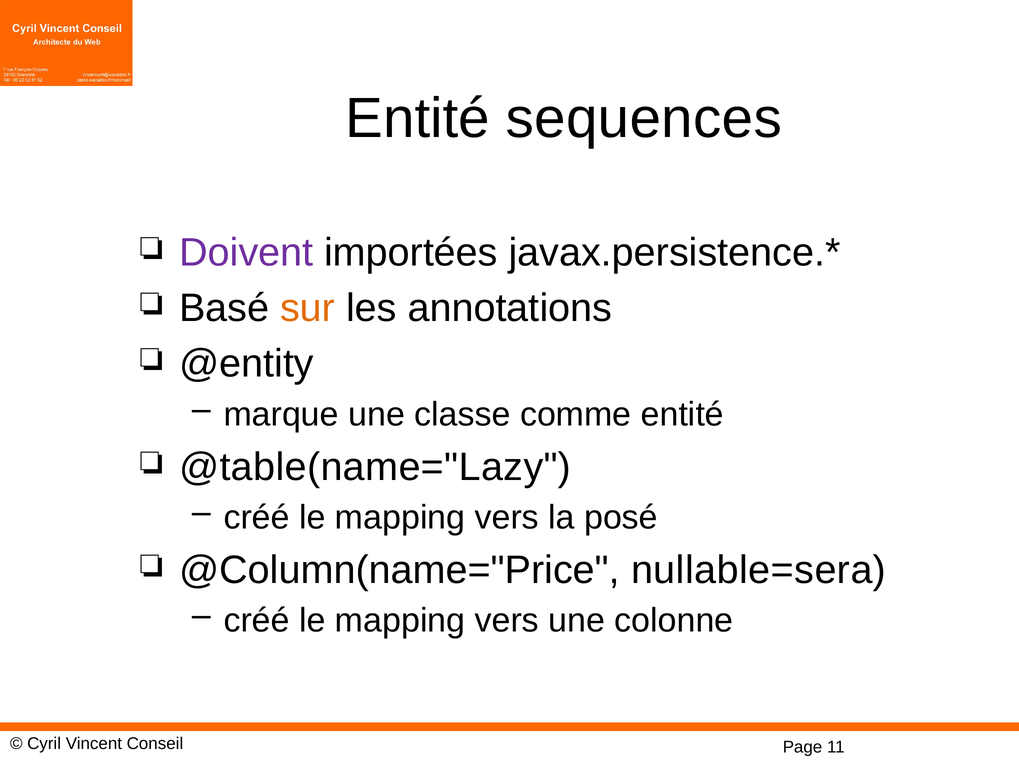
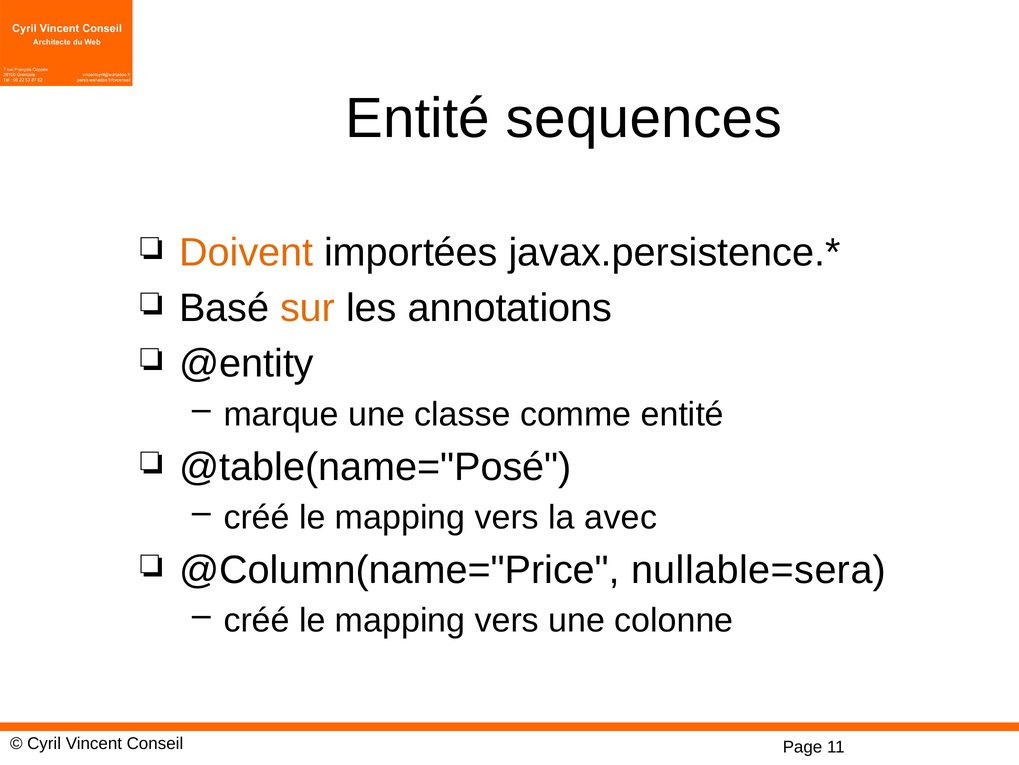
Doivent colour: purple -> orange
@table(name="Lazy: @table(name="Lazy -> @table(name="Posé
posé: posé -> avec
